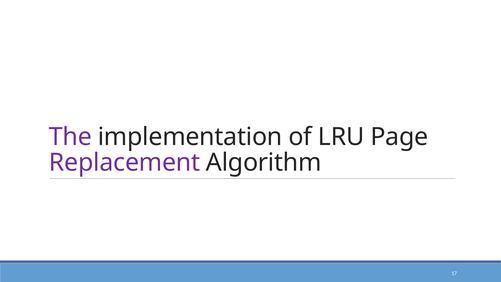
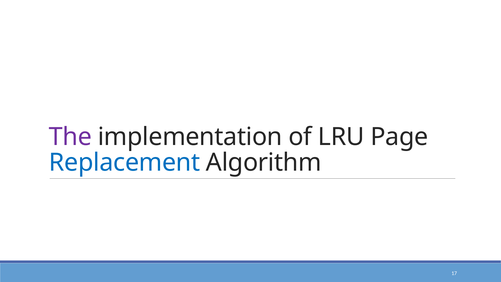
Replacement colour: purple -> blue
